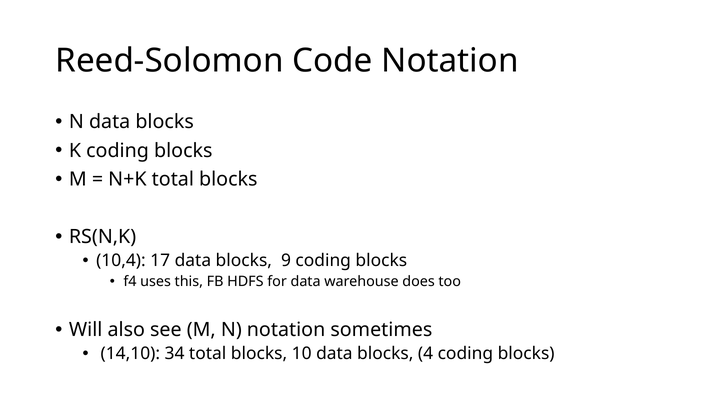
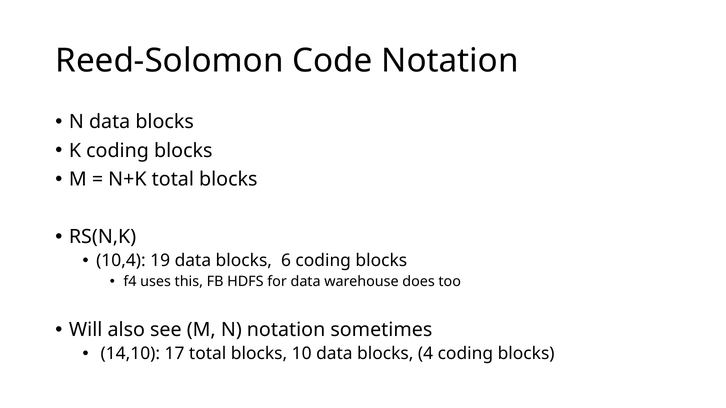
17: 17 -> 19
9: 9 -> 6
34: 34 -> 17
